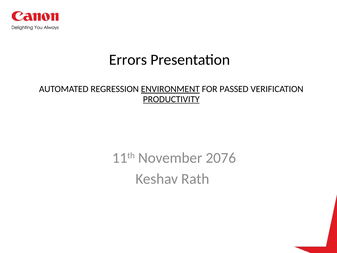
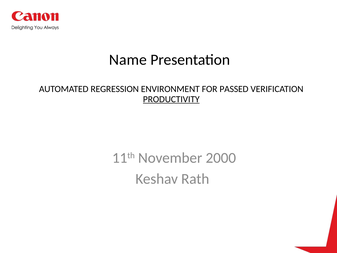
Errors: Errors -> Name
ENVIRONMENT underline: present -> none
2076: 2076 -> 2000
